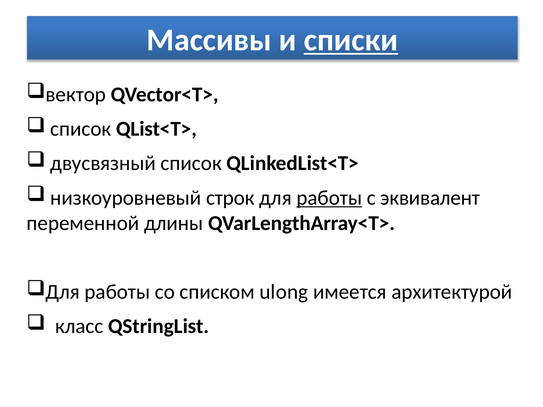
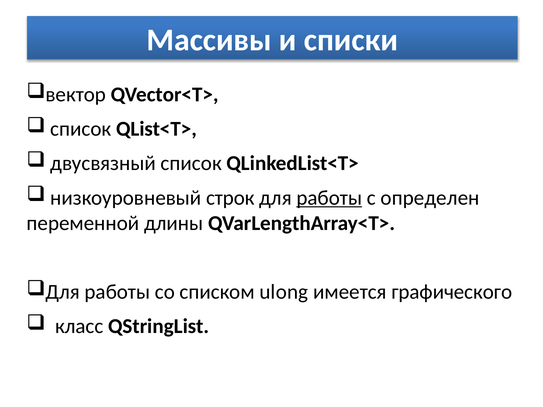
списки underline: present -> none
эквивалент: эквивалент -> определен
архитектурой: архитектурой -> графического
